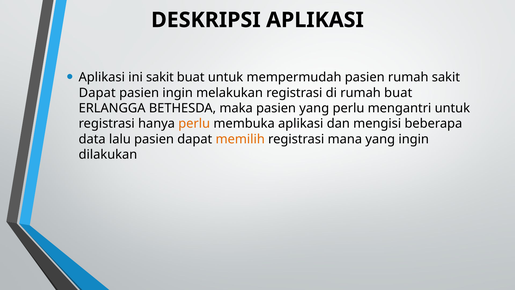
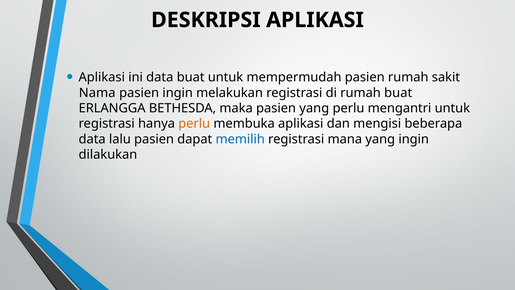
ini sakit: sakit -> data
Dapat at (97, 93): Dapat -> Nama
memilih colour: orange -> blue
